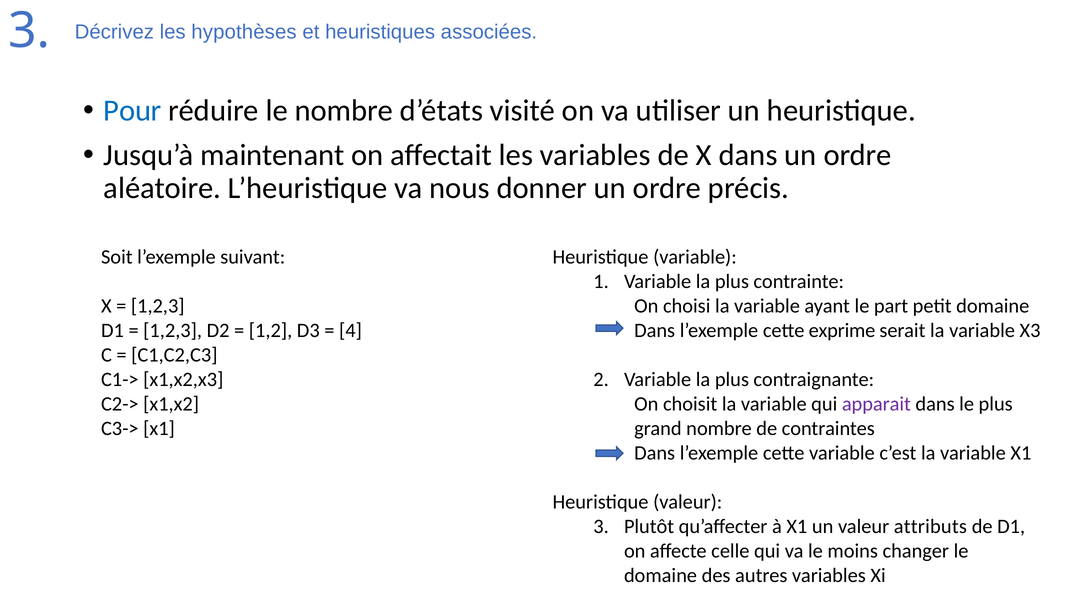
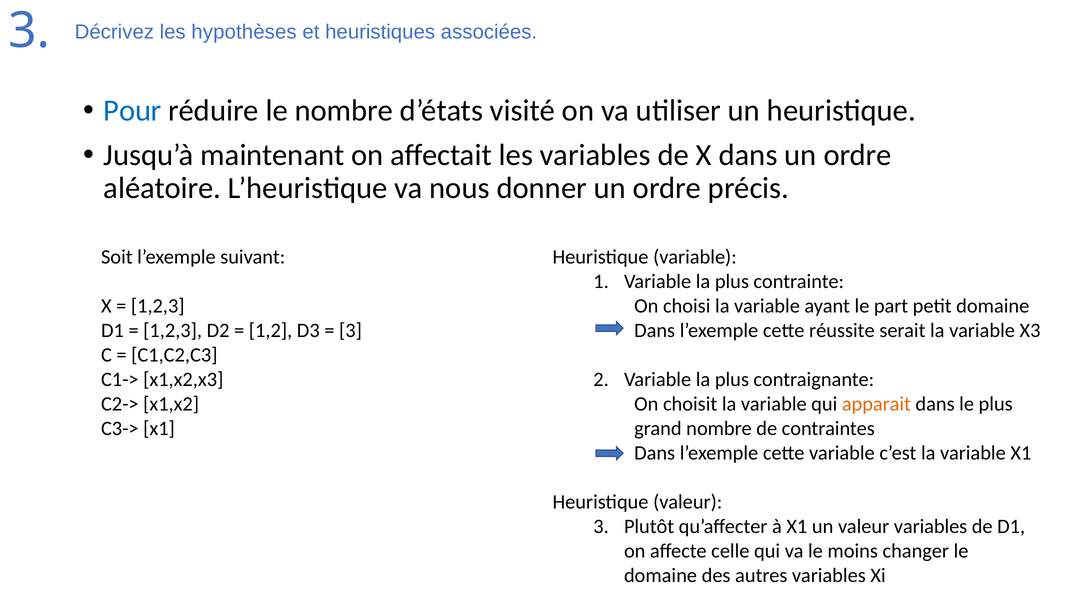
4 at (350, 330): 4 -> 3
exprime: exprime -> réussite
apparait colour: purple -> orange
valeur attributs: attributs -> variables
